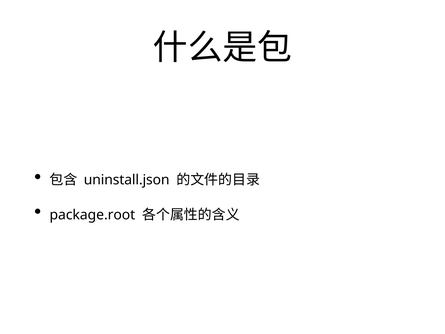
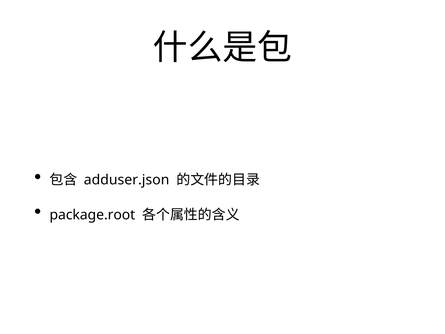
uninstall.json: uninstall.json -> adduser.json
